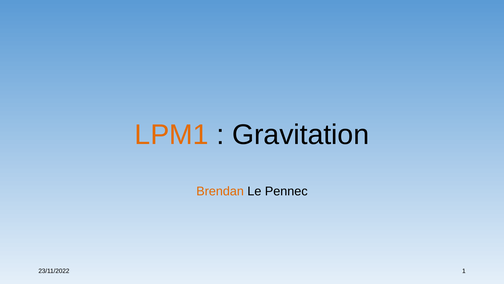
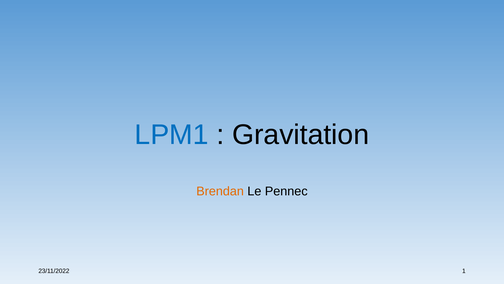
LPM1 colour: orange -> blue
